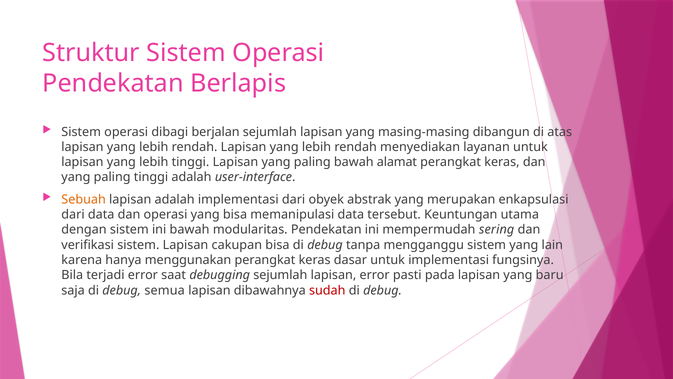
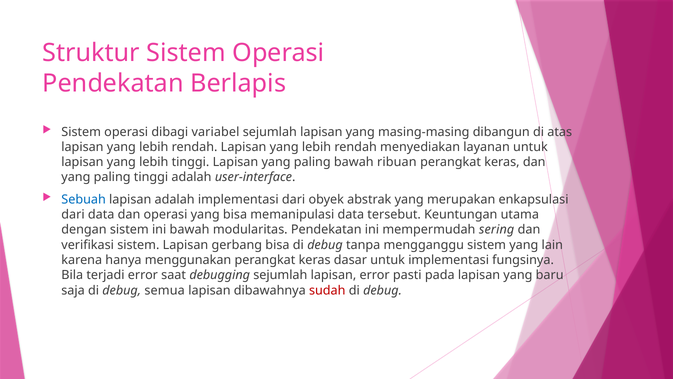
berjalan: berjalan -> variabel
alamat: alamat -> ribuan
Sebuah colour: orange -> blue
cakupan: cakupan -> gerbang
